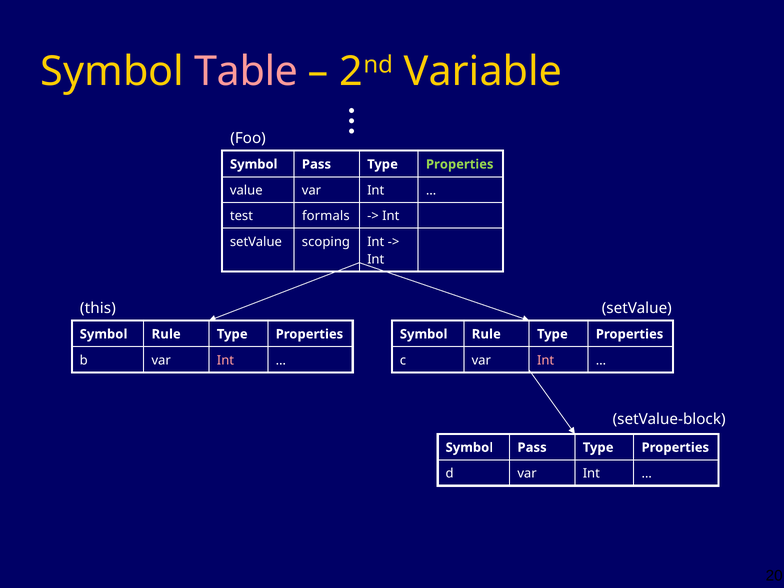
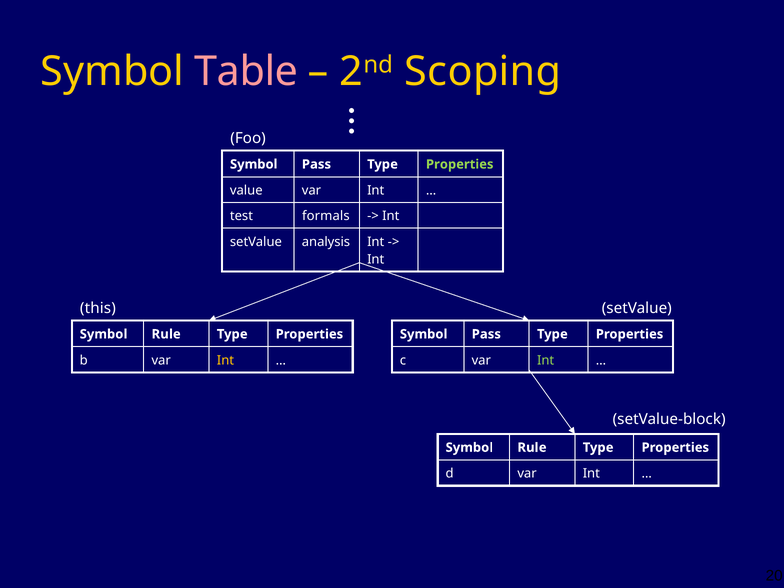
Variable: Variable -> Scoping
scoping: scoping -> analysis
Rule at (486, 334): Rule -> Pass
Int at (225, 360) colour: pink -> yellow
Int at (546, 360) colour: pink -> light green
Pass at (532, 448): Pass -> Rule
